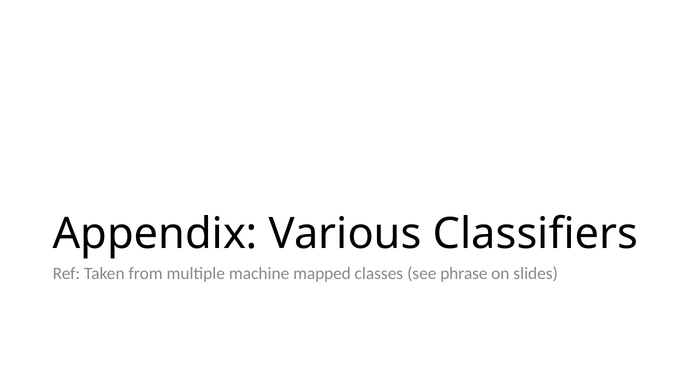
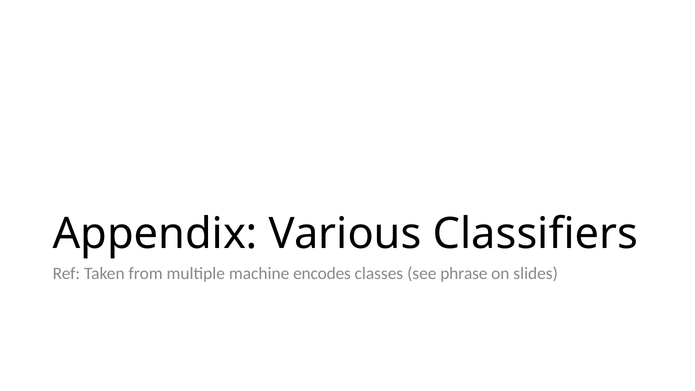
mapped: mapped -> encodes
